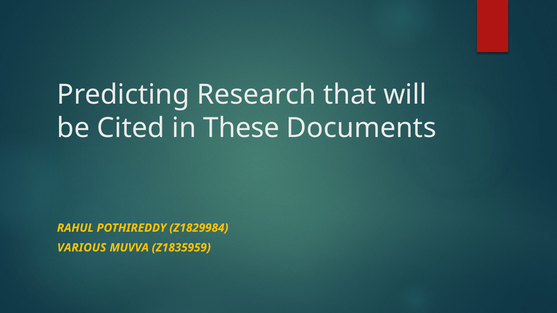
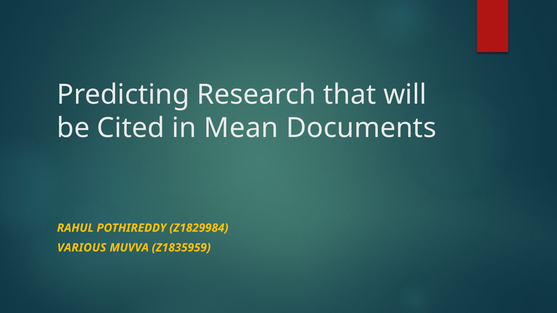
These: These -> Mean
